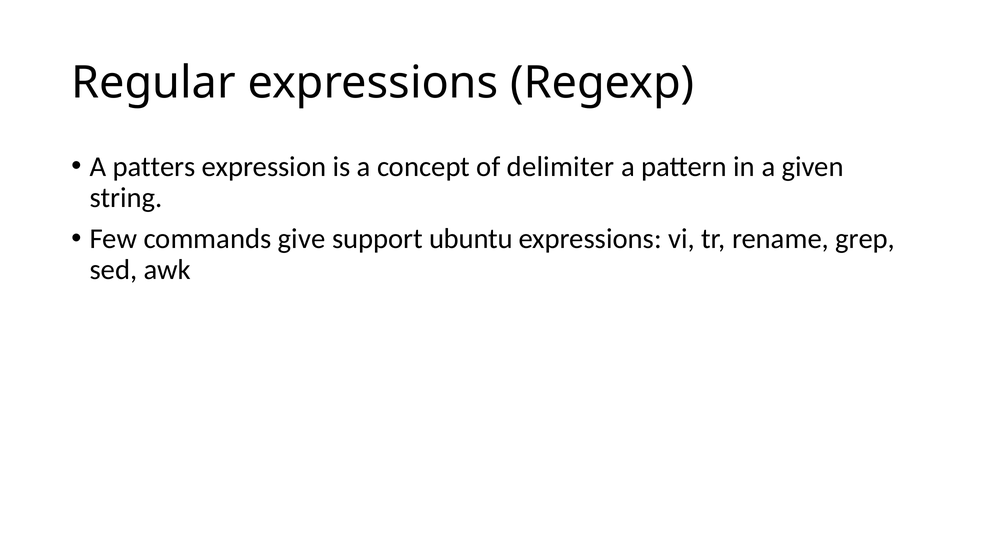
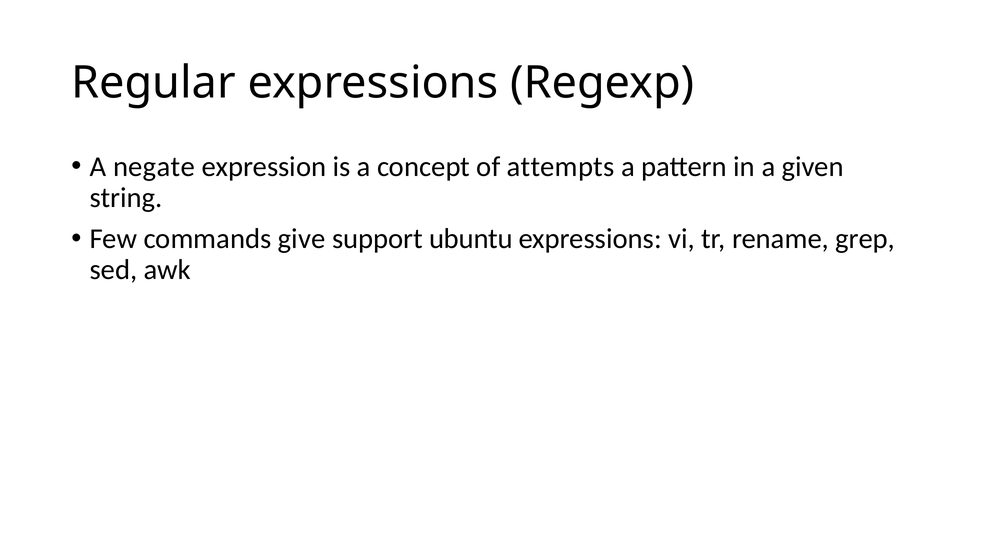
patters: patters -> negate
delimiter: delimiter -> attempts
